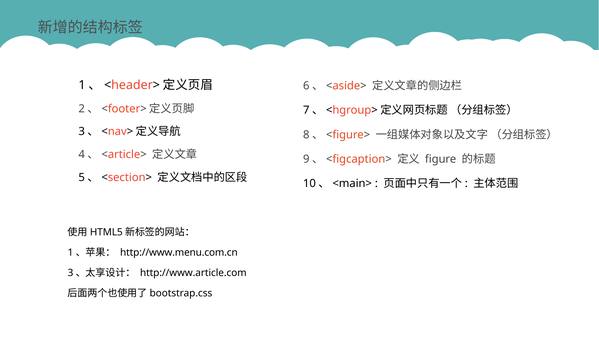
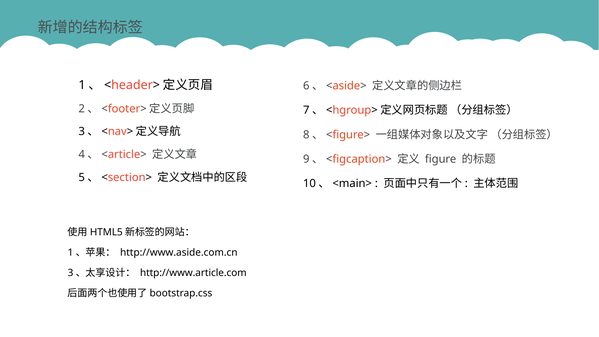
http://www.menu.com.cn: http://www.menu.com.cn -> http://www.aside.com.cn
